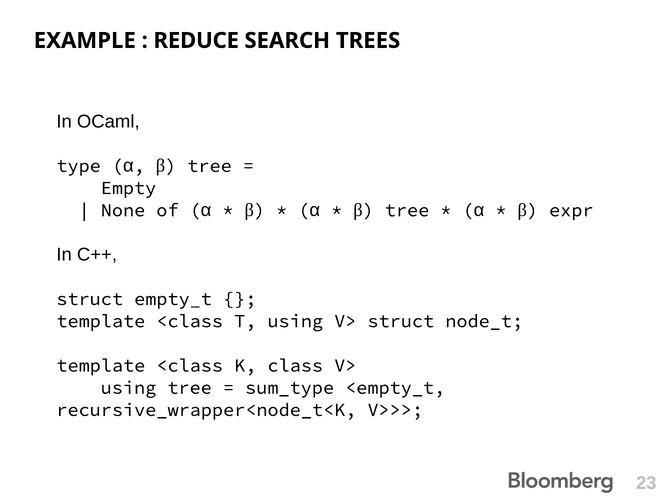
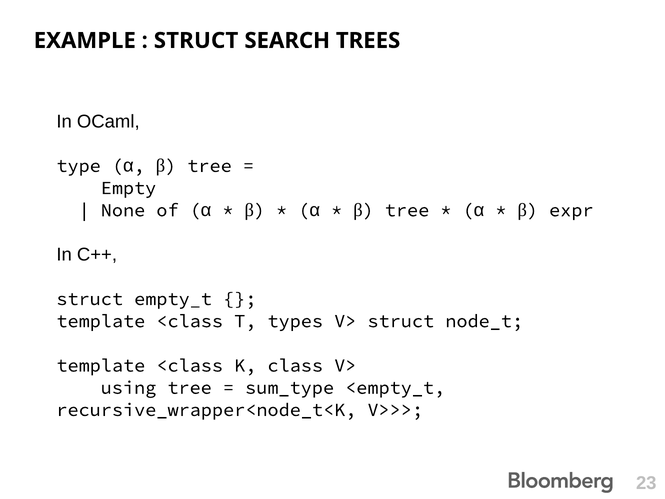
REDUCE at (196, 41): REDUCE -> STRUCT
T using: using -> types
